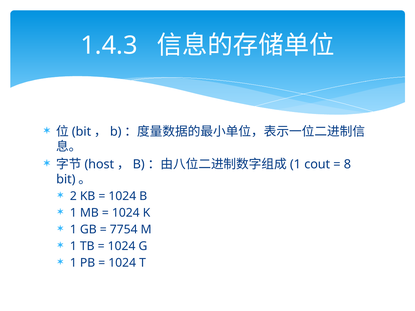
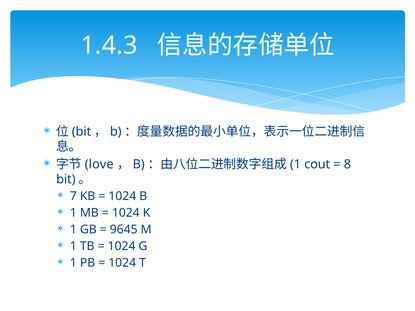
host: host -> love
2: 2 -> 7
7754: 7754 -> 9645
